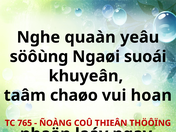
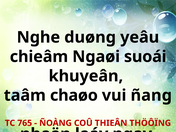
quaàn: quaàn -> duøng
söôùng: söôùng -> chieâm
hoan: hoan -> ñang
